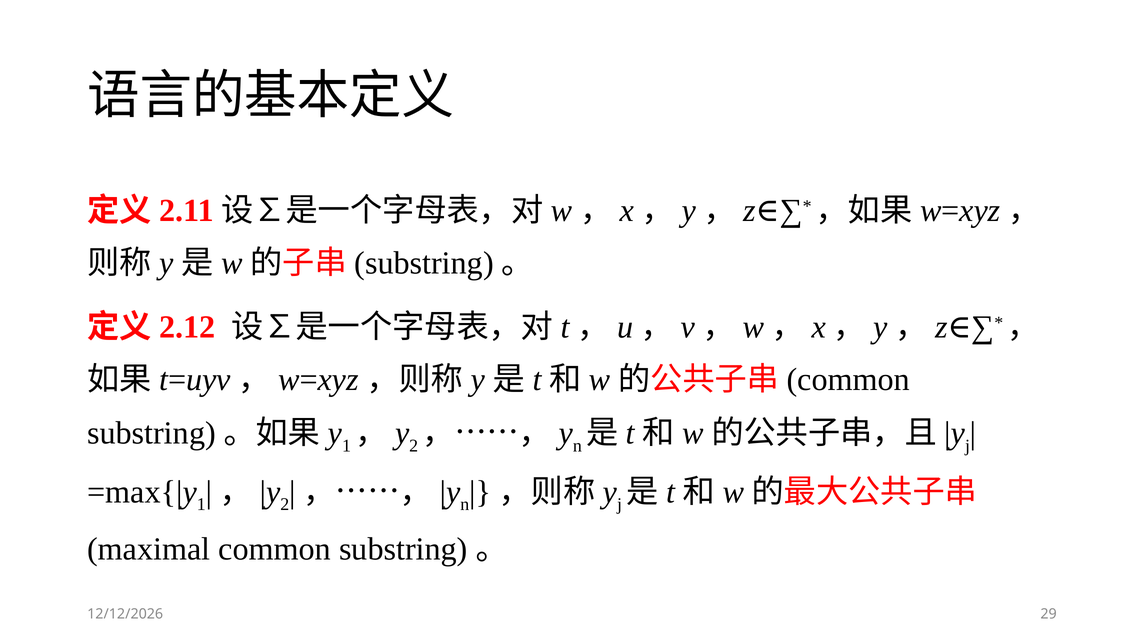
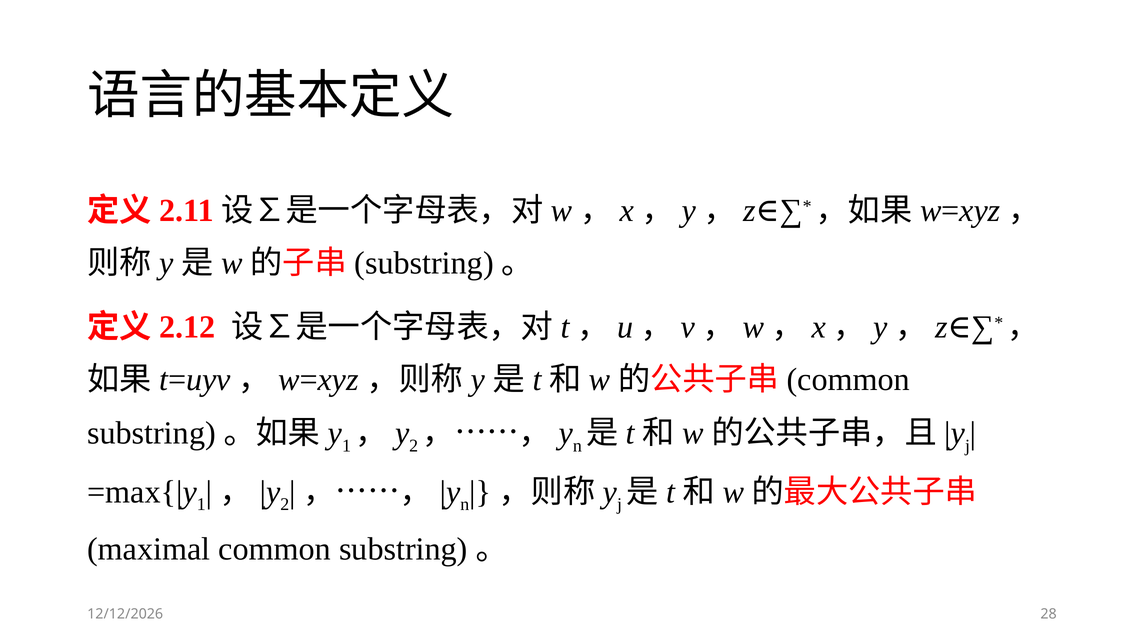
29: 29 -> 28
